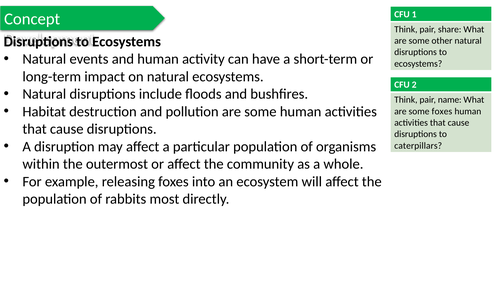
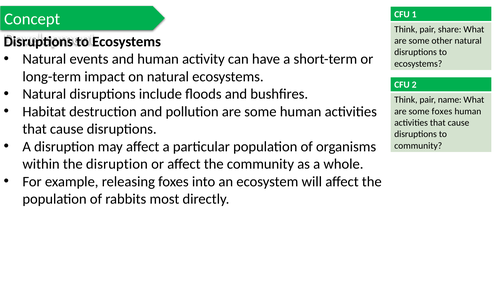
caterpillars at (418, 146): caterpillars -> community
the outermost: outermost -> disruption
